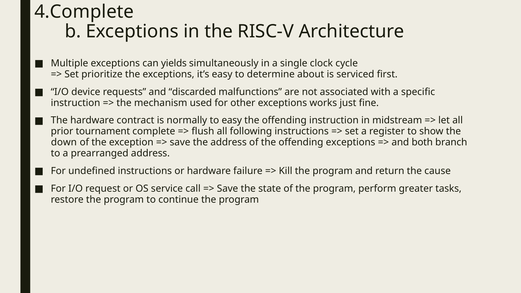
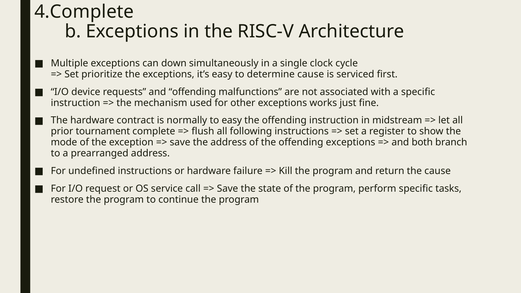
yields: yields -> down
determine about: about -> cause
and discarded: discarded -> offending
down: down -> mode
perform greater: greater -> specific
